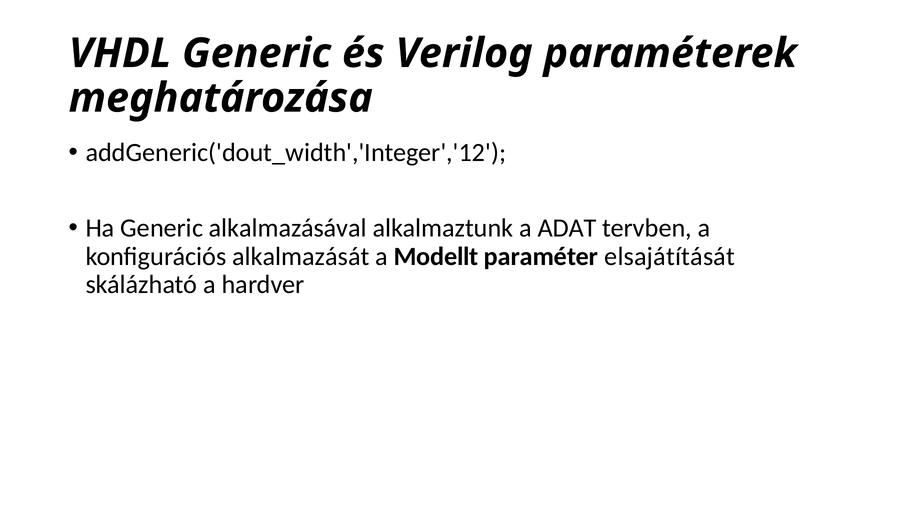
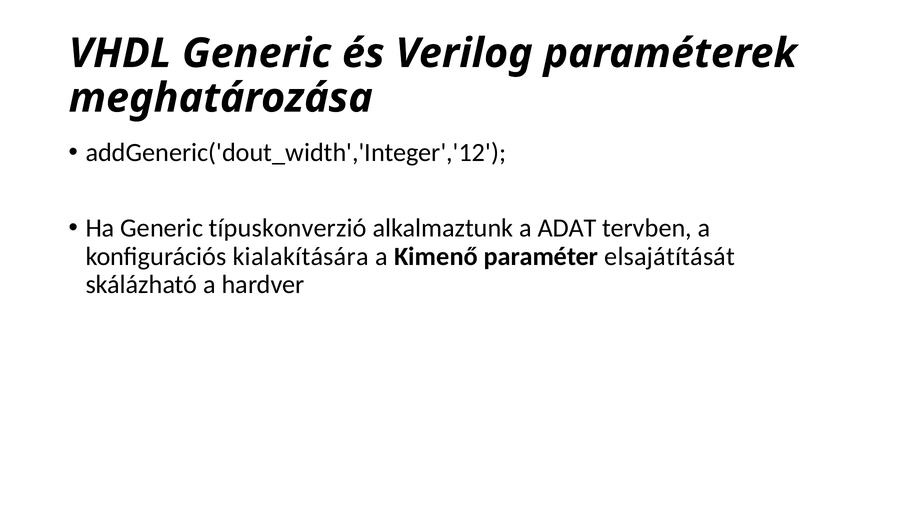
alkalmazásával: alkalmazásával -> típuskonverzió
alkalmazását: alkalmazását -> kialakítására
Modellt: Modellt -> Kimenő
